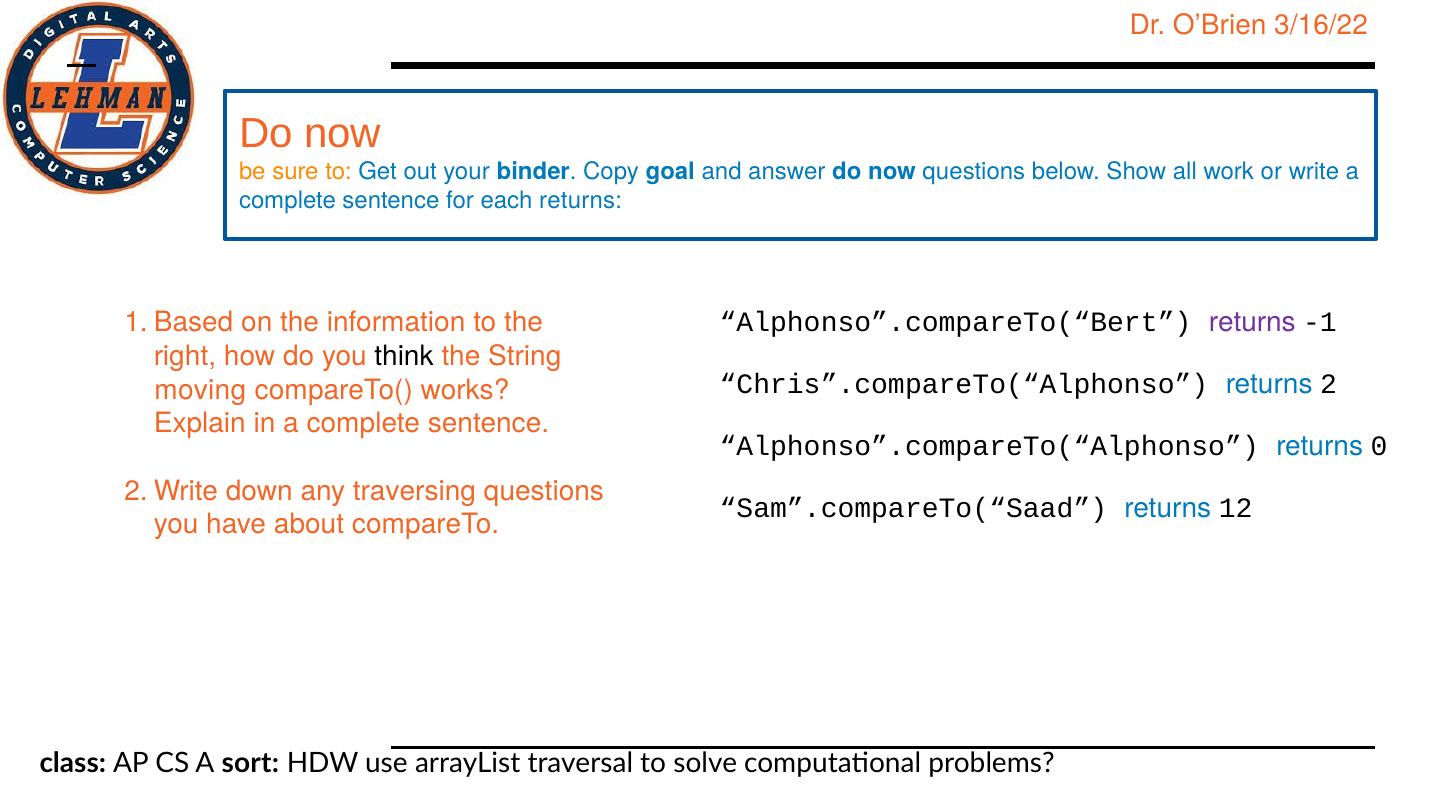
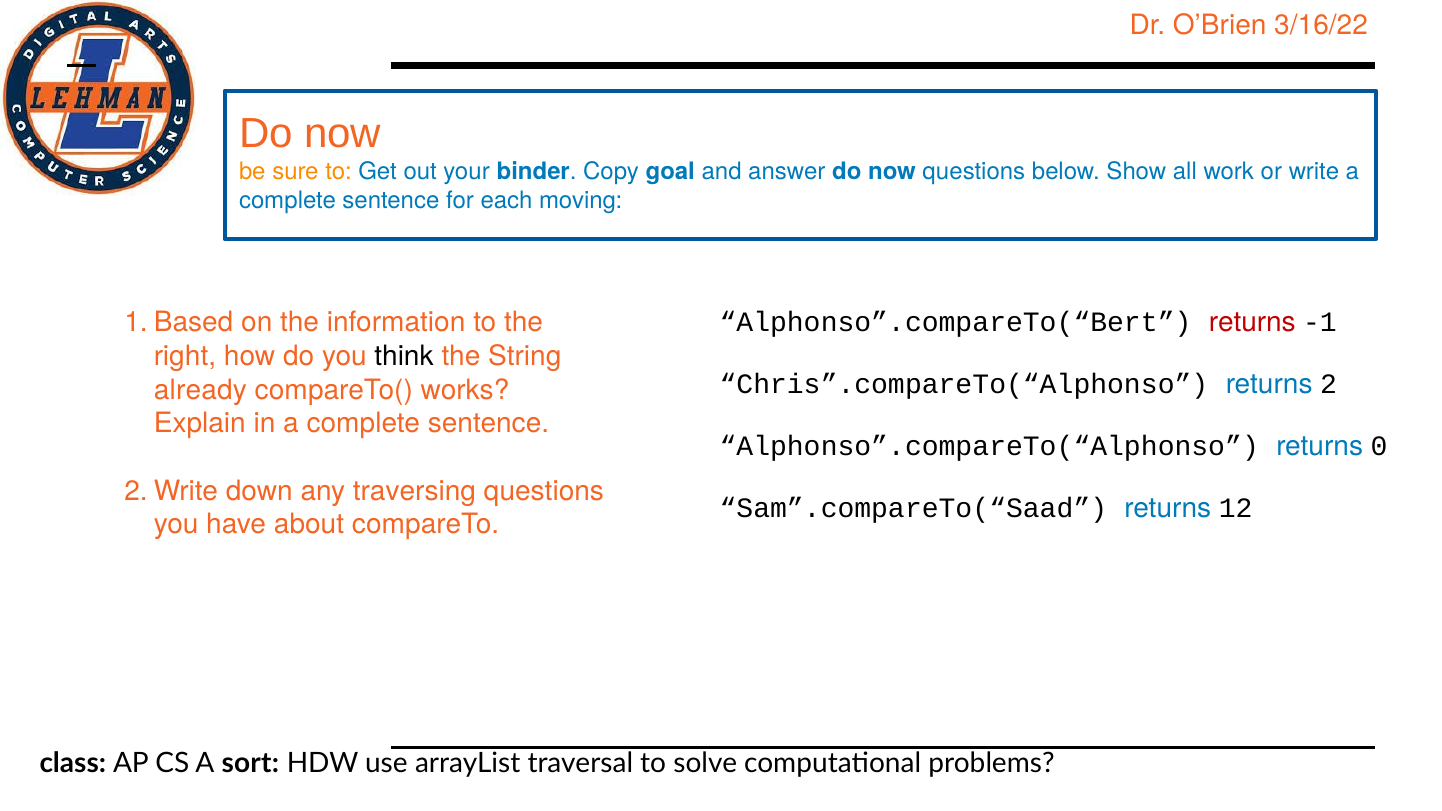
each returns: returns -> moving
returns at (1252, 323) colour: purple -> red
moving: moving -> already
